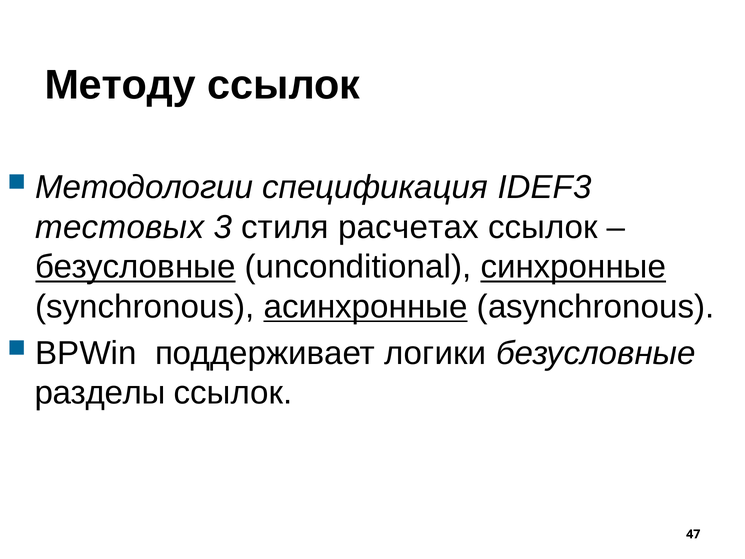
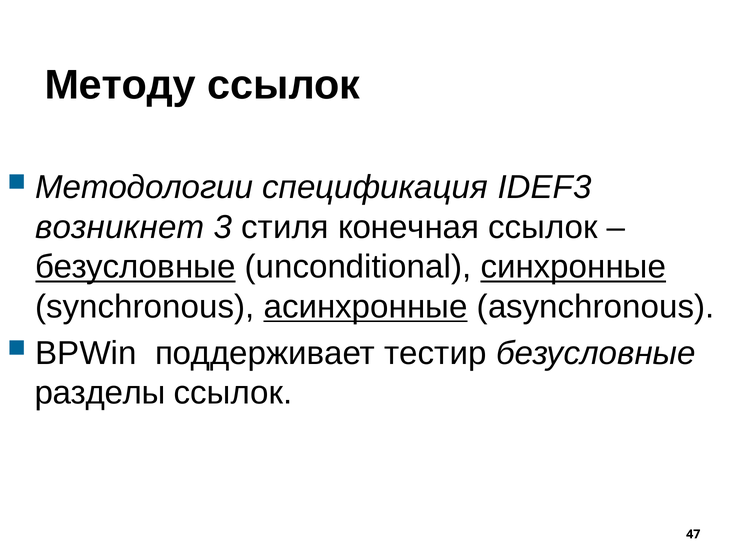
тестовых: тестовых -> возникнет
расчетах: расчетах -> конечная
логики: логики -> тестир
